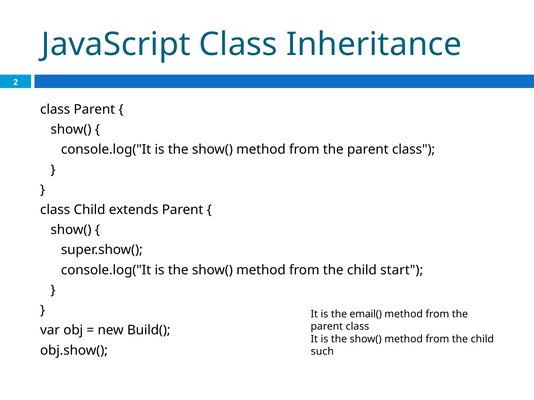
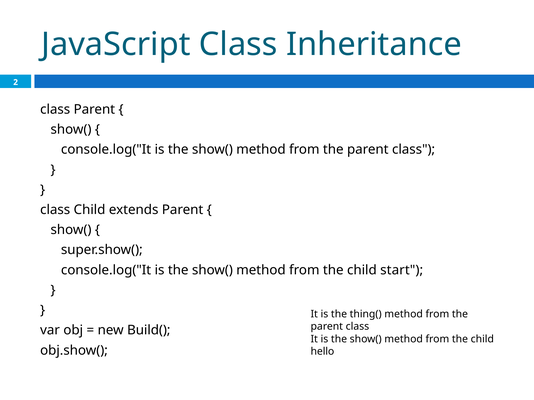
email(: email( -> thing(
such: such -> hello
